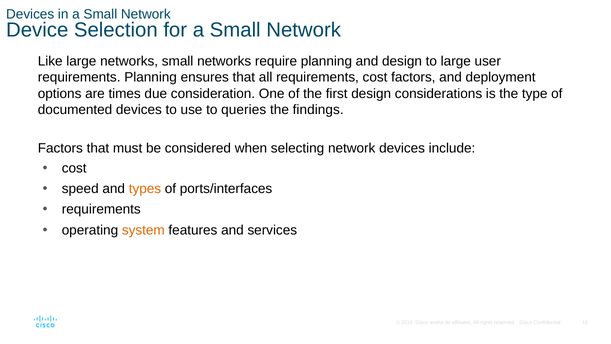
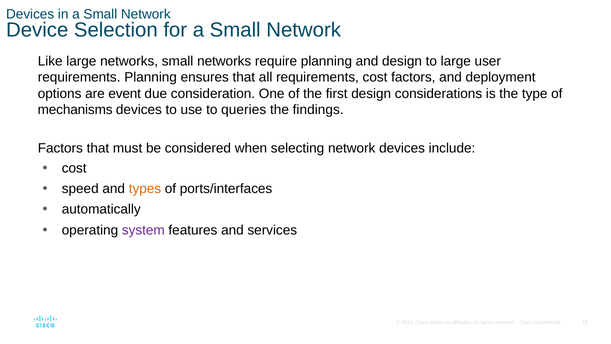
times: times -> event
documented: documented -> mechanisms
requirements at (101, 209): requirements -> automatically
system colour: orange -> purple
